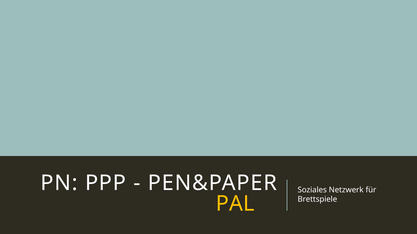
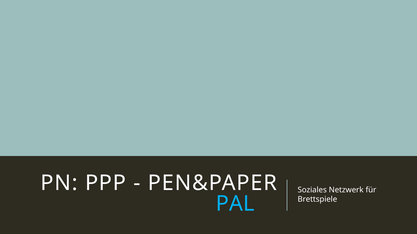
PAL colour: yellow -> light blue
